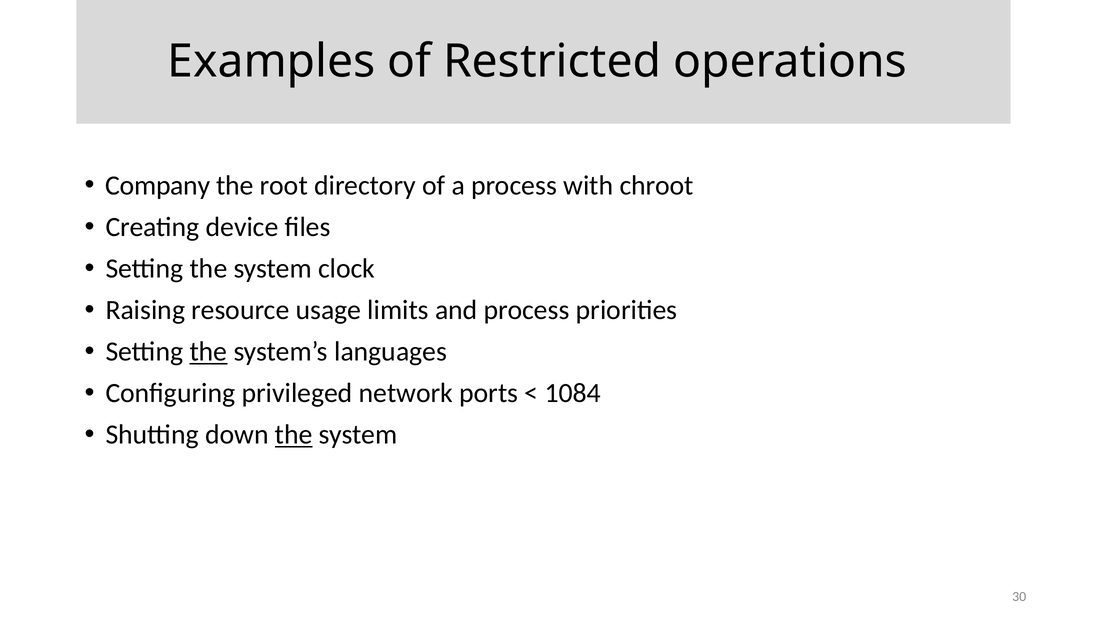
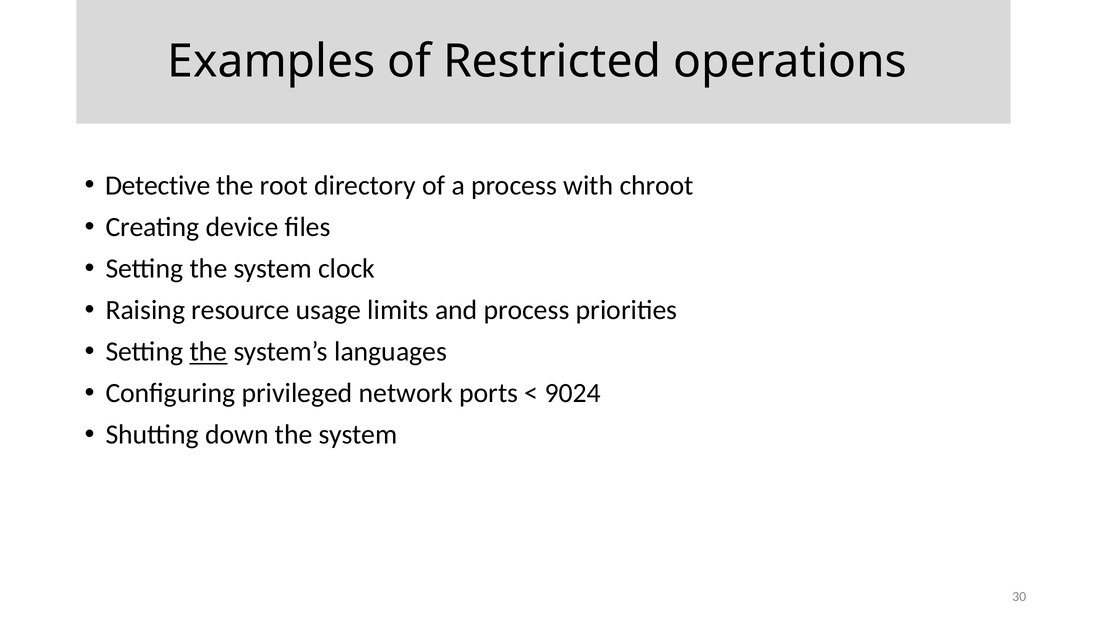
Company: Company -> Detective
1084: 1084 -> 9024
the at (294, 435) underline: present -> none
